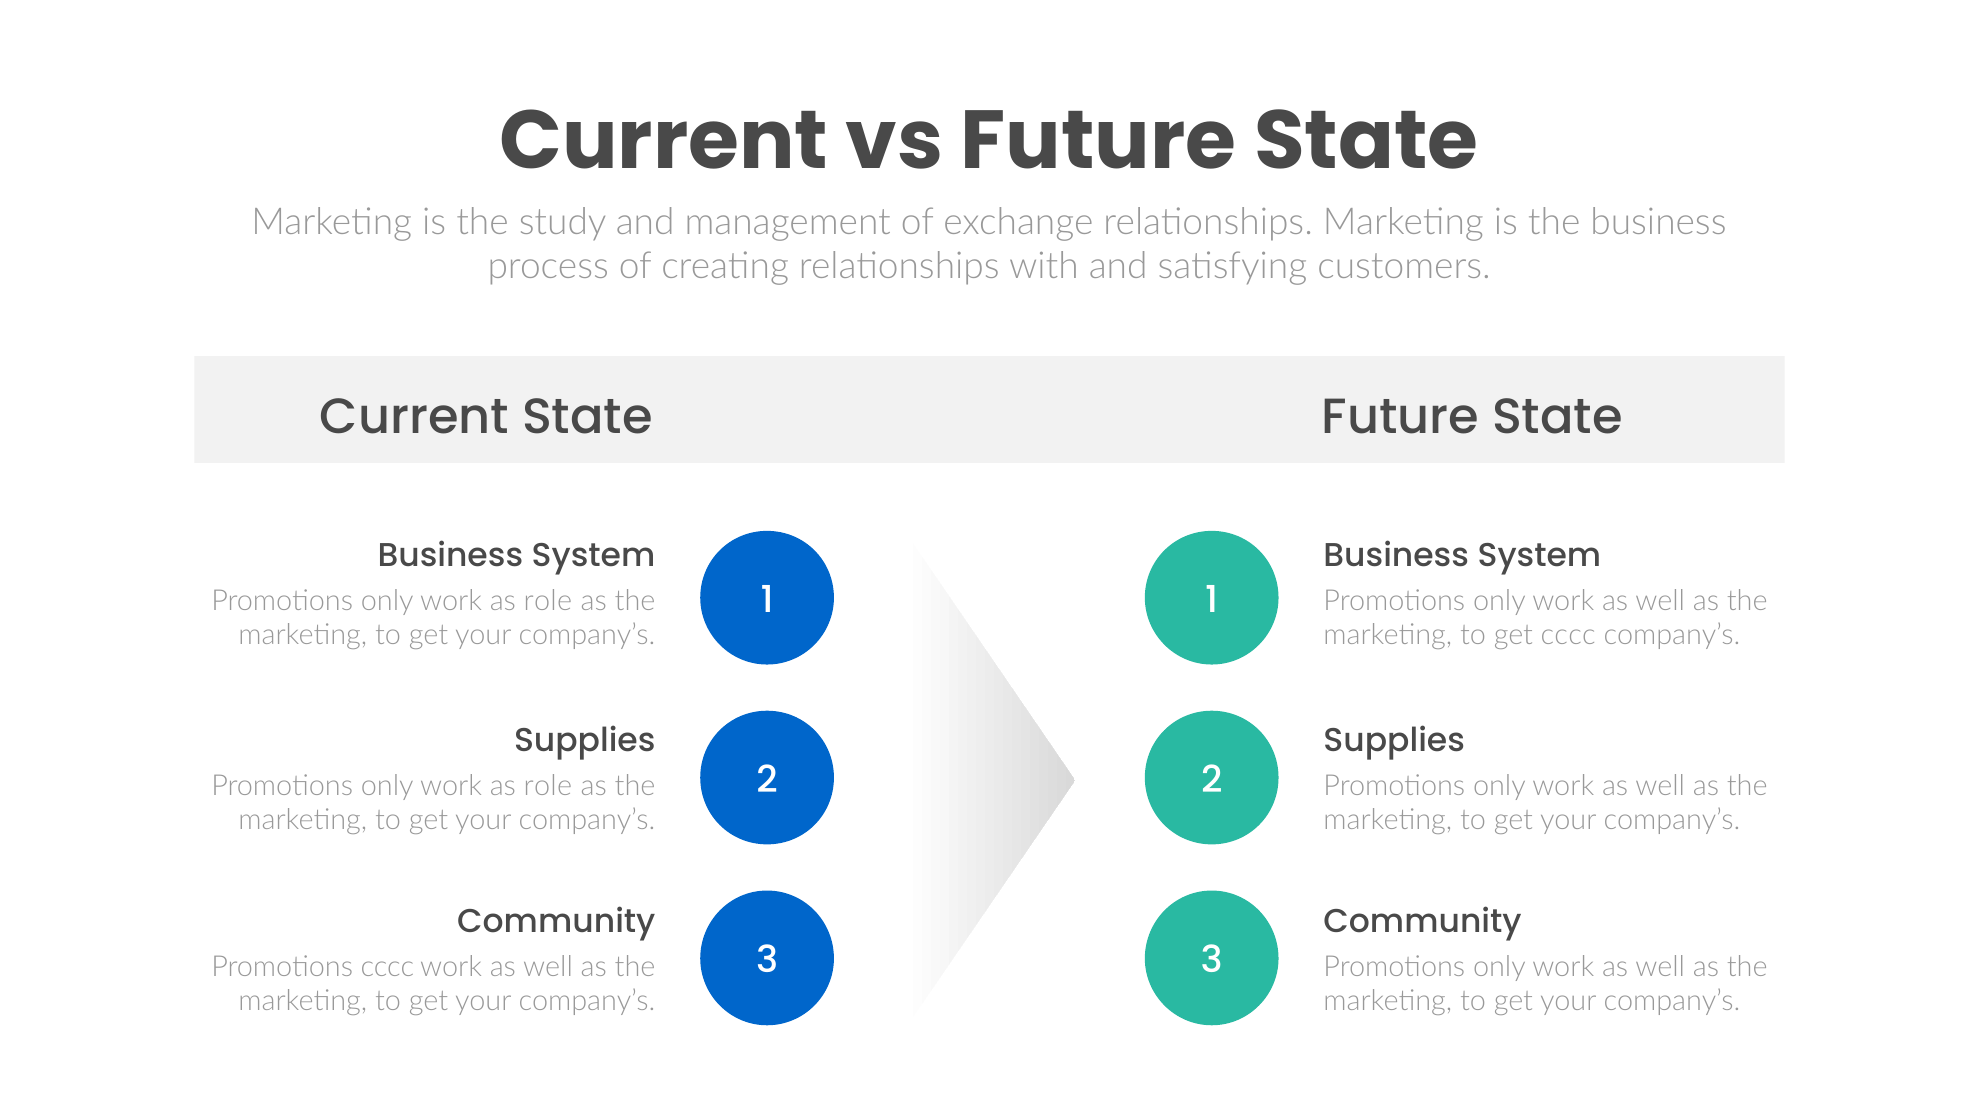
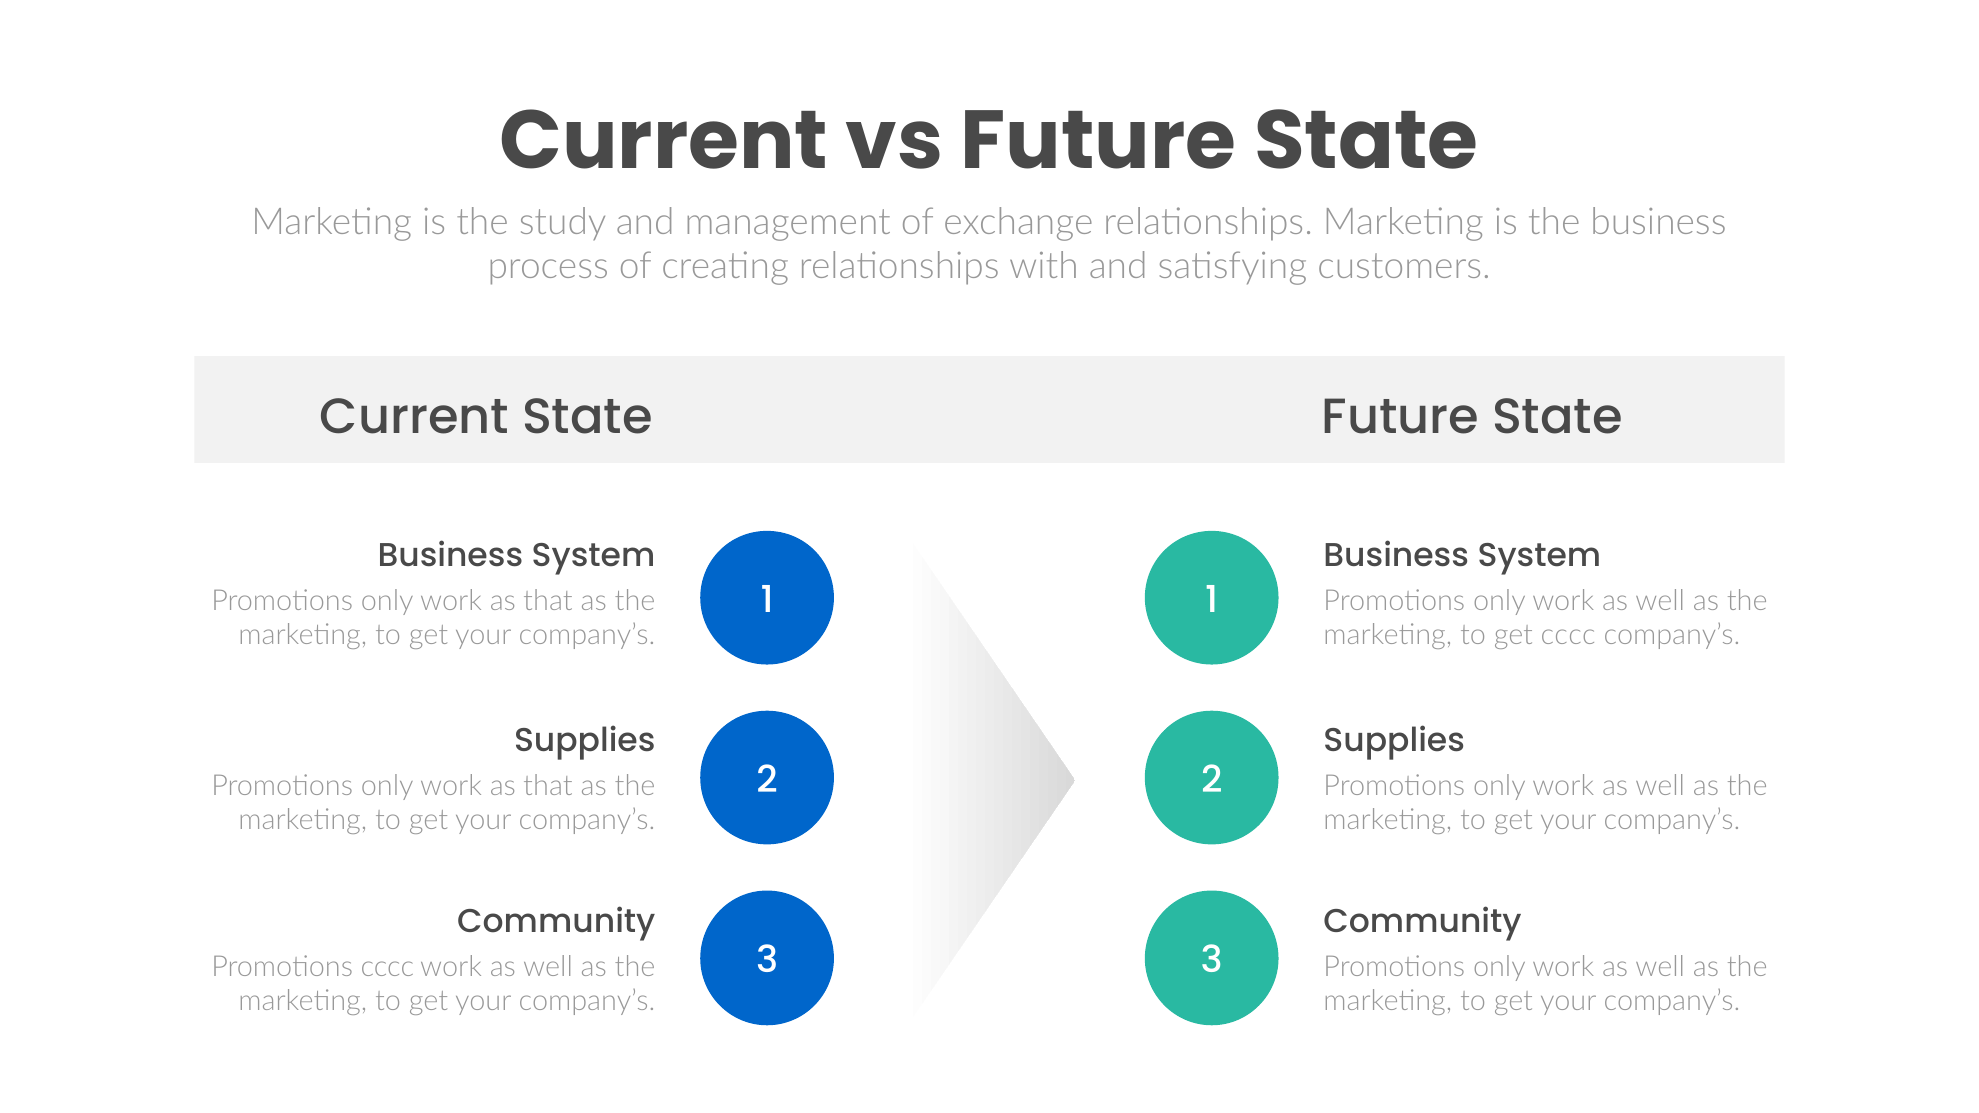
role at (548, 601): role -> that
role at (548, 786): role -> that
